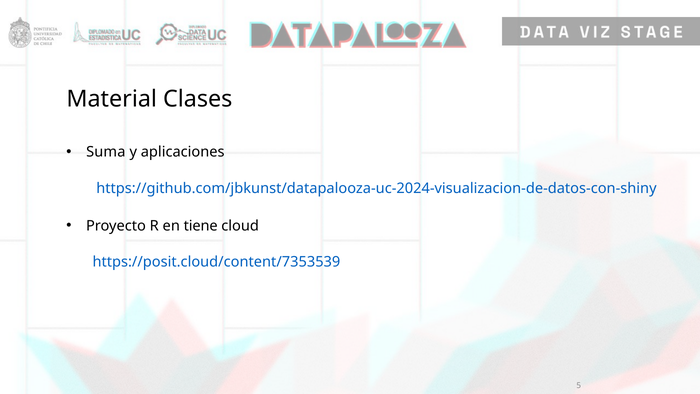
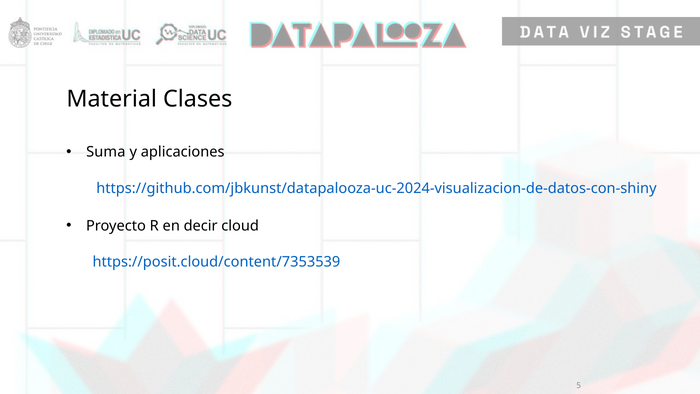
tiene: tiene -> decir
